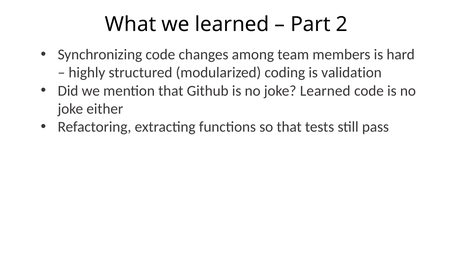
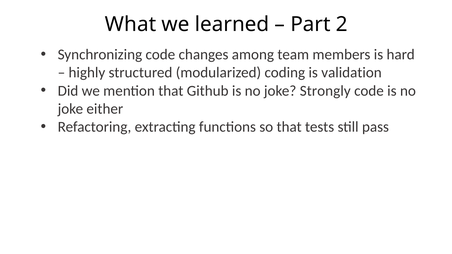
joke Learned: Learned -> Strongly
